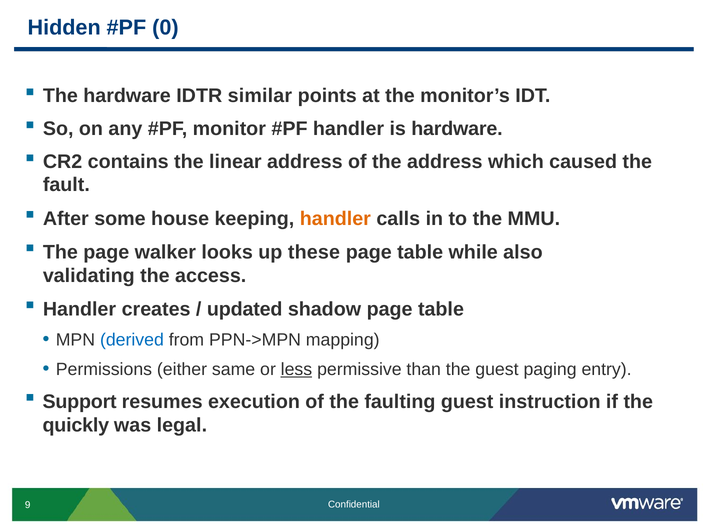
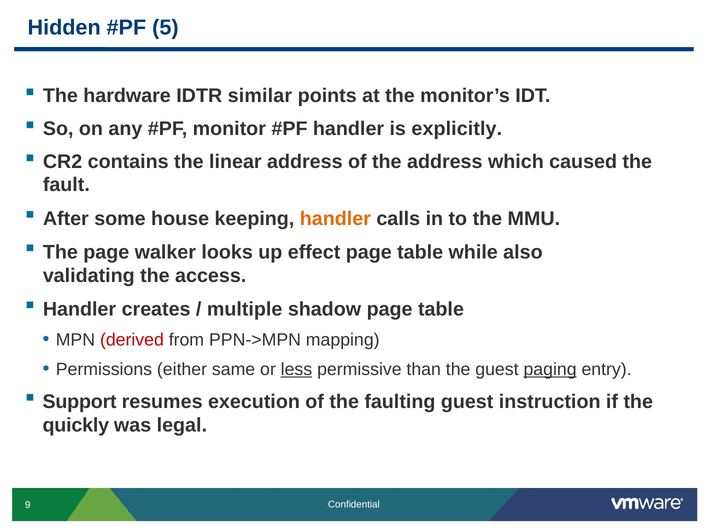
0: 0 -> 5
is hardware: hardware -> explicitly
these: these -> effect
updated: updated -> multiple
derived colour: blue -> red
paging underline: none -> present
